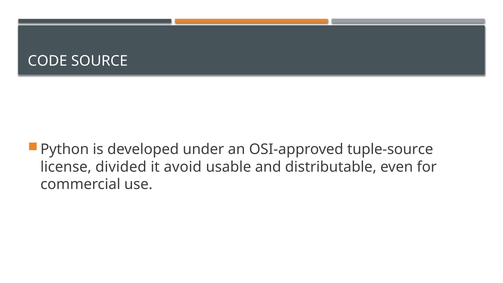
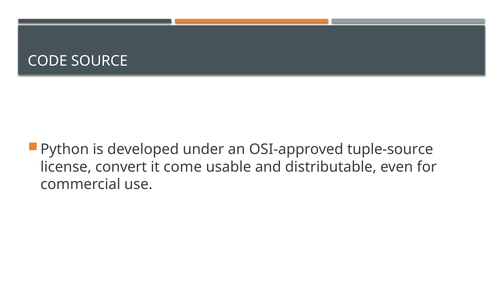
divided: divided -> convert
avoid: avoid -> come
